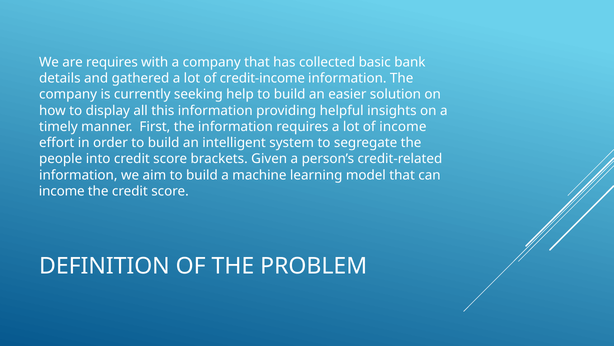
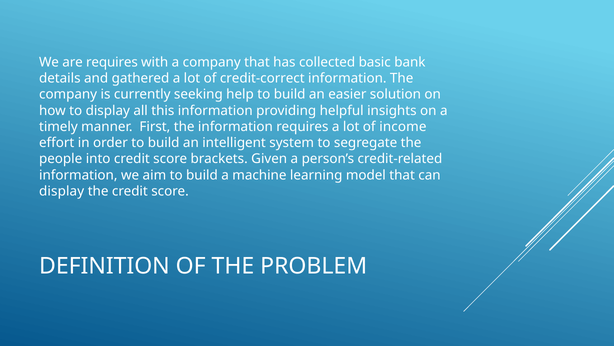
credit-income: credit-income -> credit-correct
income at (62, 191): income -> display
